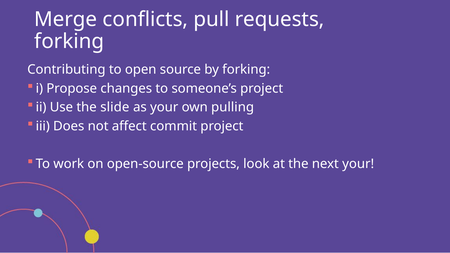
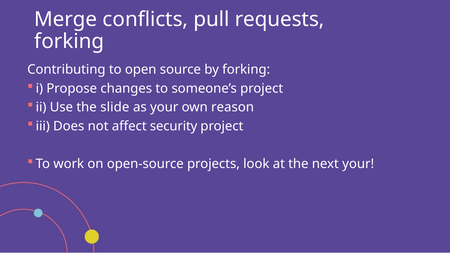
pulling: pulling -> reason
commit: commit -> security
